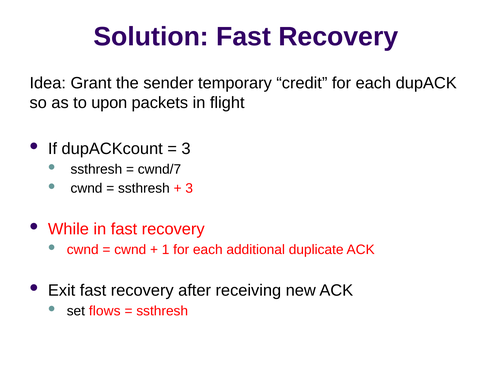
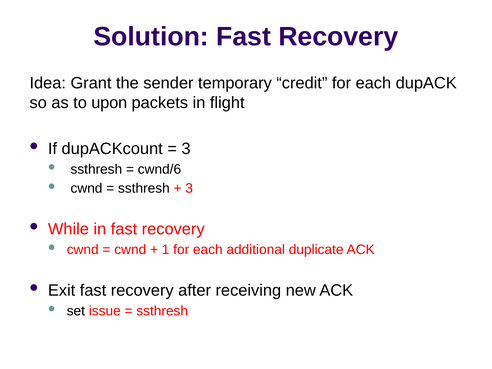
cwnd/7: cwnd/7 -> cwnd/6
flows: flows -> issue
